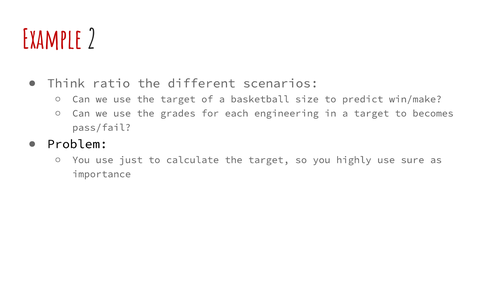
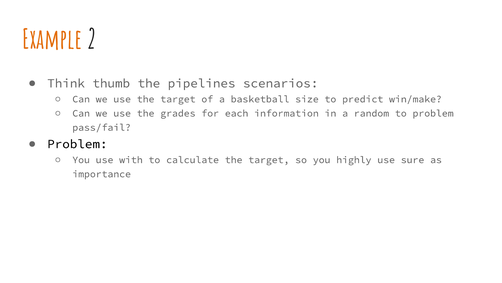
Example colour: red -> orange
ratio: ratio -> thumb
different: different -> pipelines
engineering: engineering -> information
a target: target -> random
to becomes: becomes -> problem
just: just -> with
